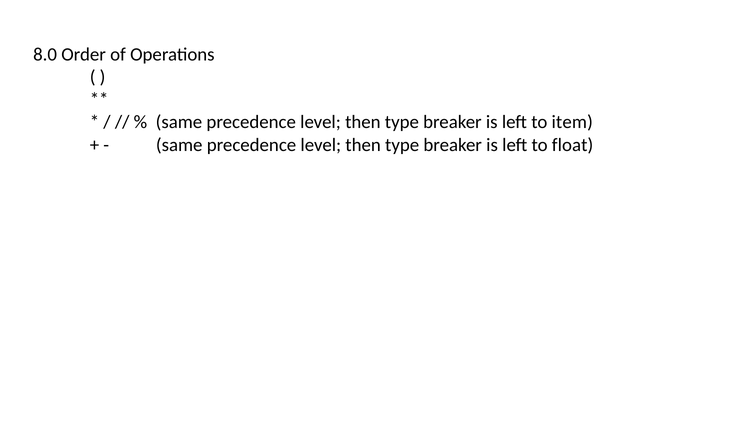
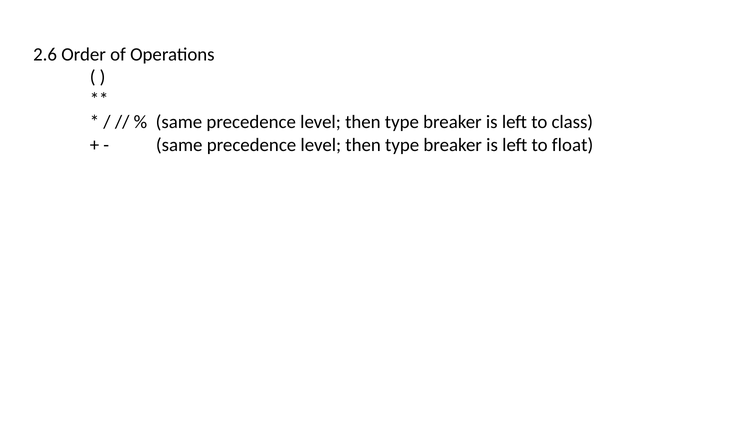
8.0: 8.0 -> 2.6
item: item -> class
